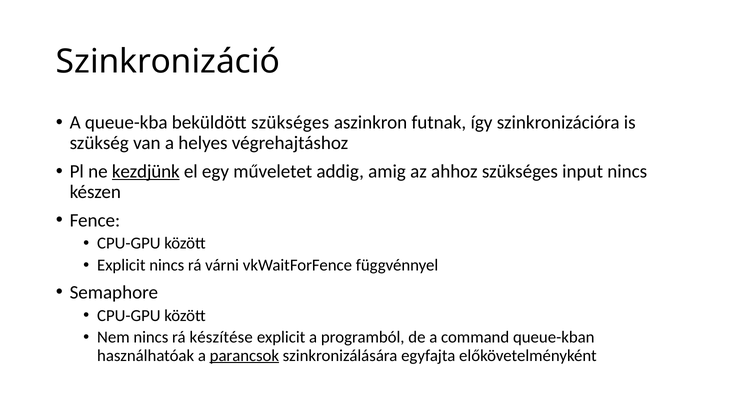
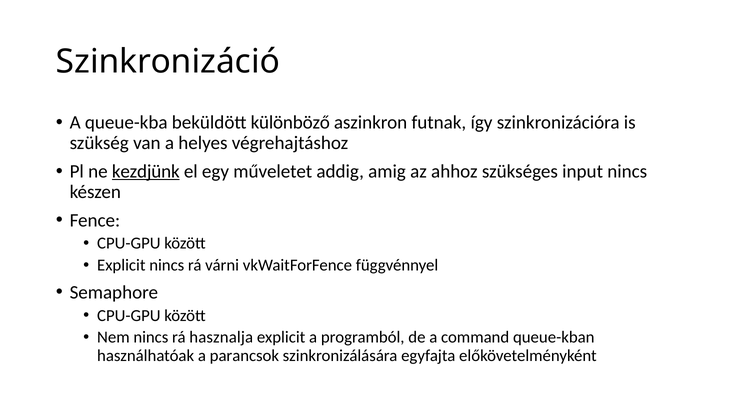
beküldött szükséges: szükséges -> különböző
készítése: készítése -> hasznalja
parancsok underline: present -> none
